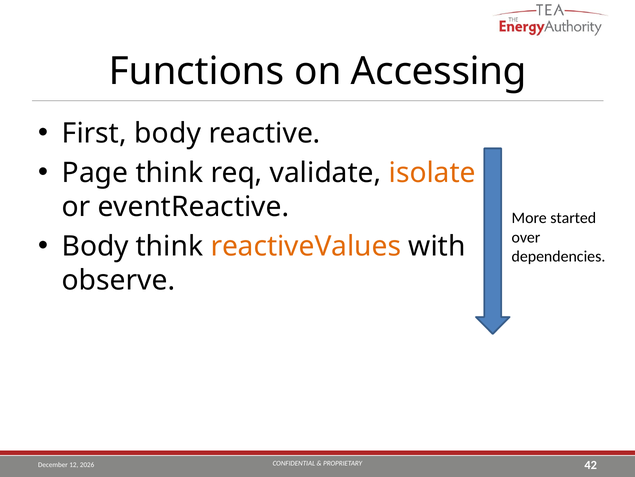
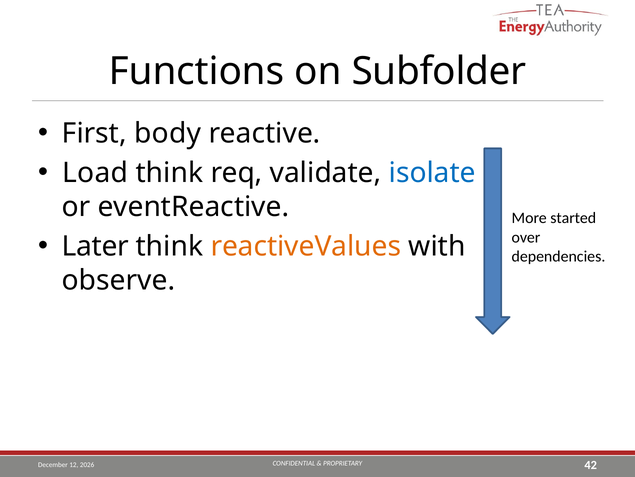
Accessing: Accessing -> Subfolder
Page: Page -> Load
isolate colour: orange -> blue
Body at (95, 246): Body -> Later
